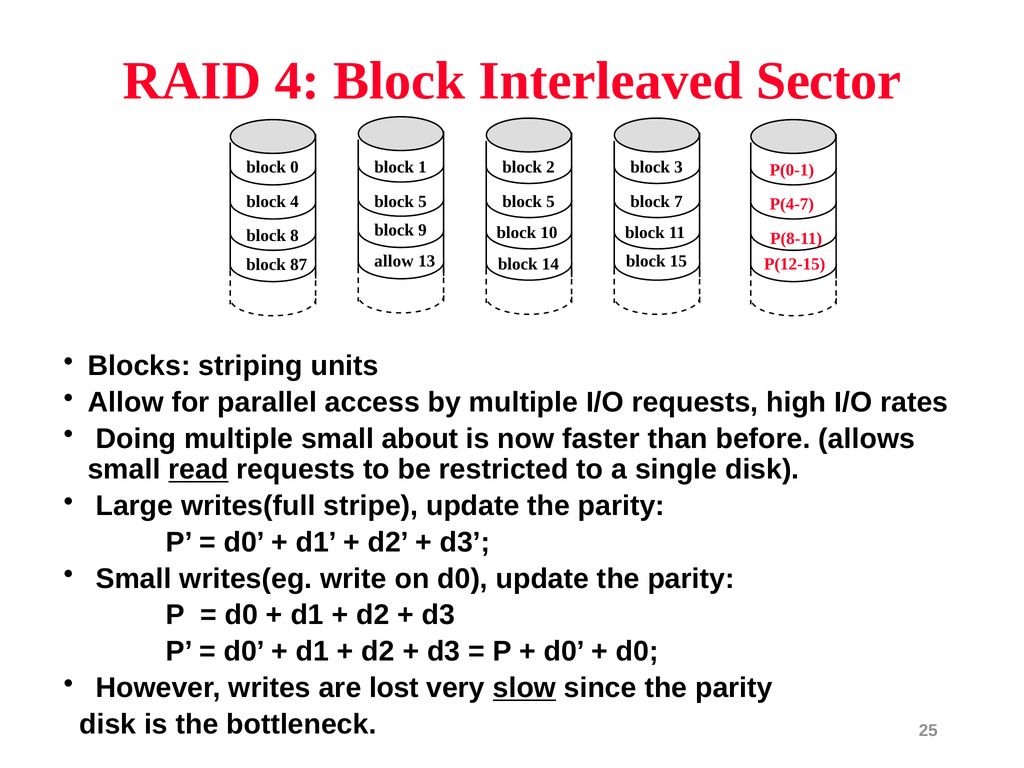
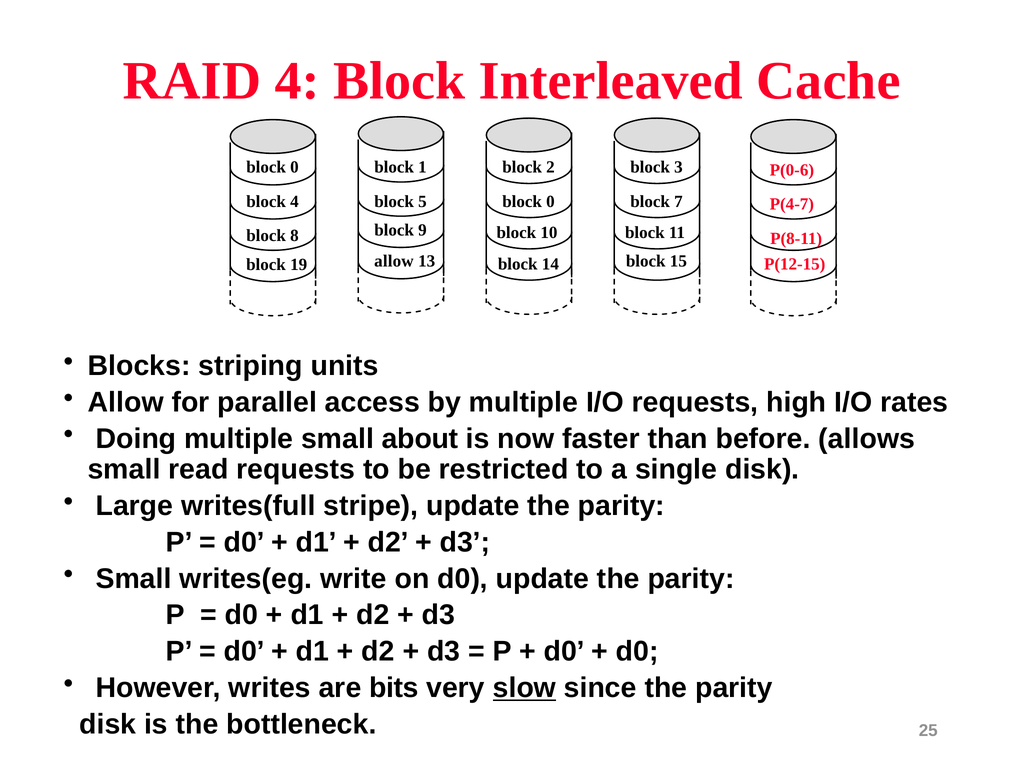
Sector: Sector -> Cache
P(0-1: P(0-1 -> P(0-6
5 at (550, 201): 5 -> 0
87: 87 -> 19
read underline: present -> none
lost: lost -> bits
